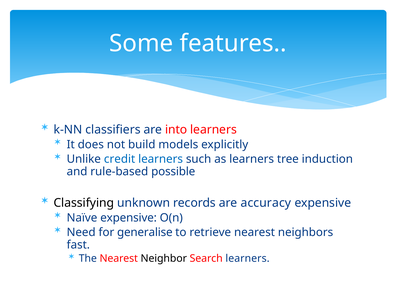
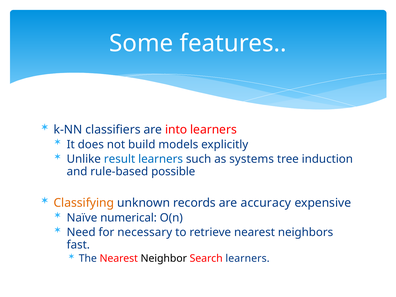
credit: credit -> result
as learners: learners -> systems
Classifying colour: black -> orange
Naïve expensive: expensive -> numerical
generalise: generalise -> necessary
